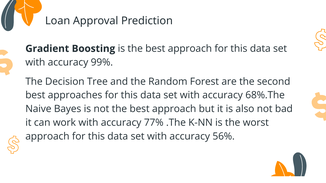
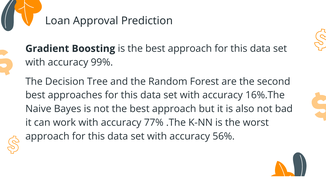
68%.The: 68%.The -> 16%.The
